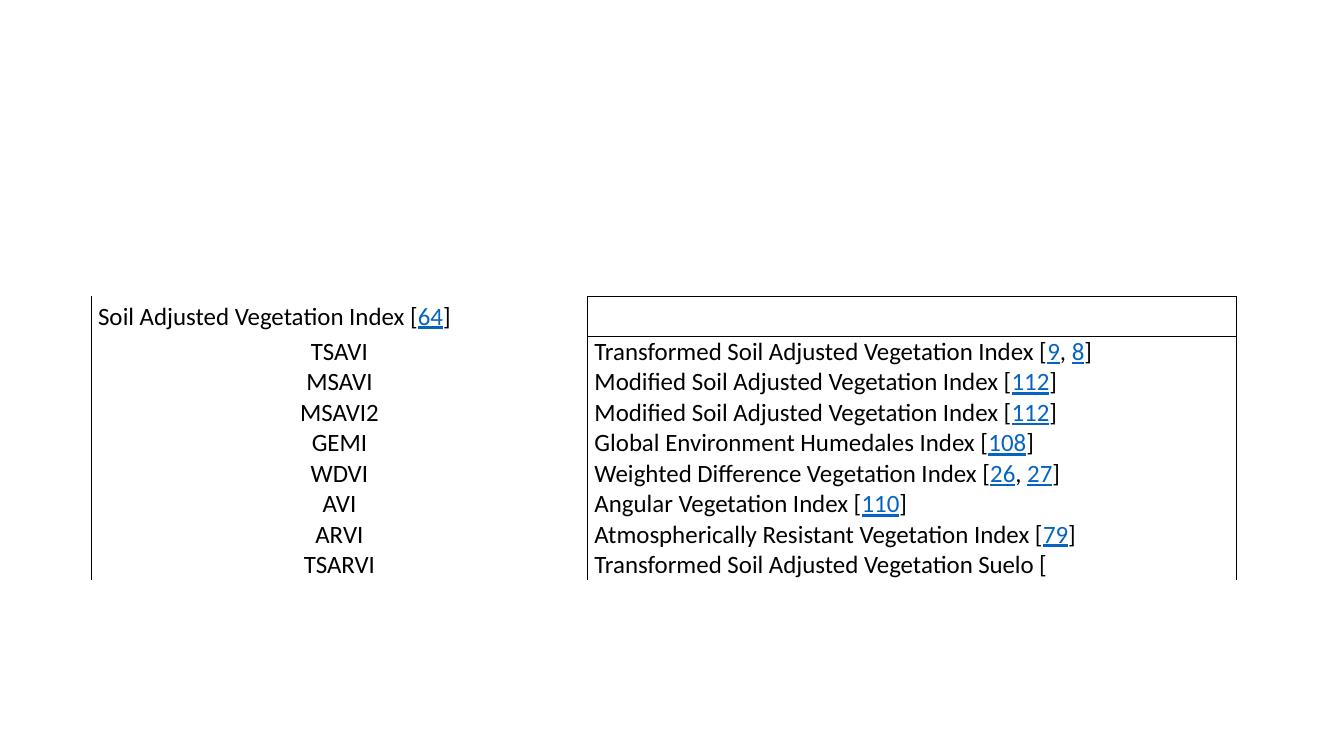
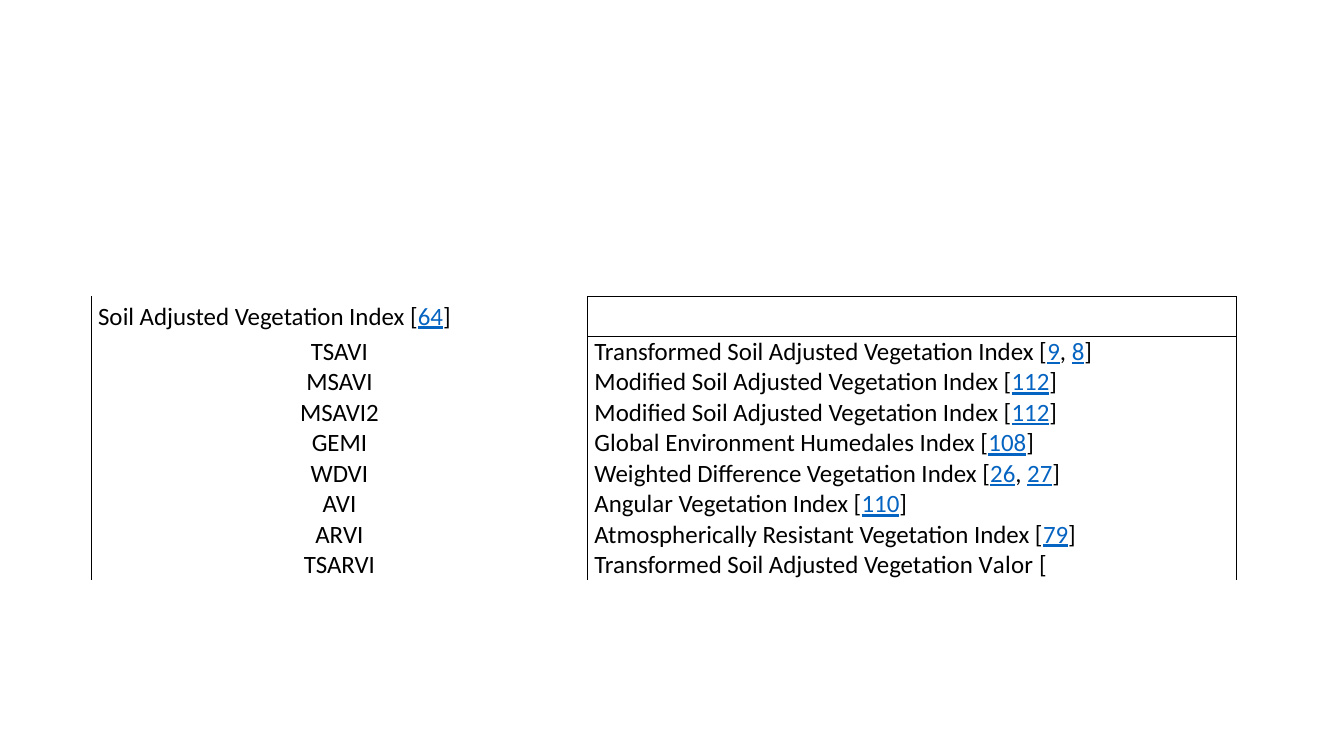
Suelo: Suelo -> Valor
